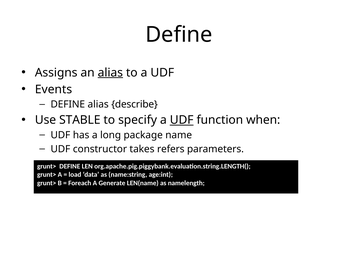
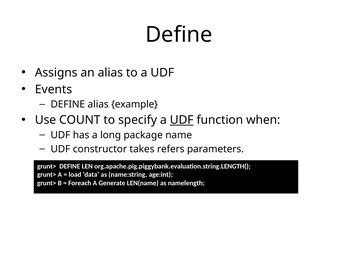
alias at (110, 72) underline: present -> none
describe: describe -> example
STABLE: STABLE -> COUNT
